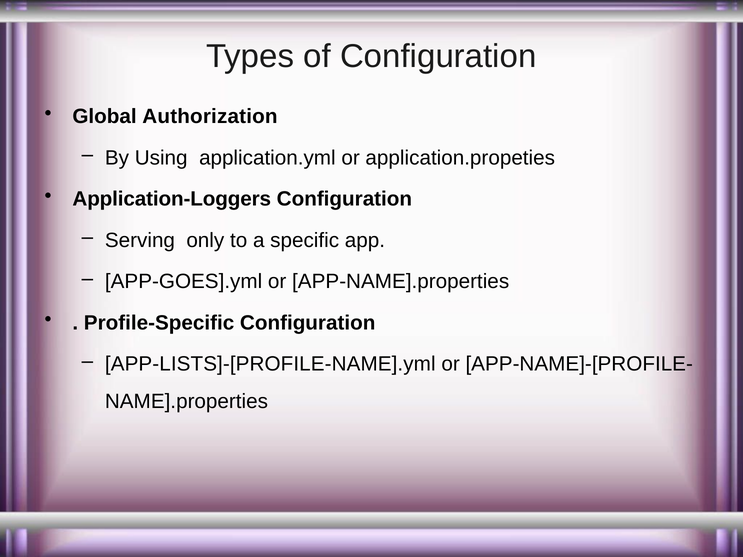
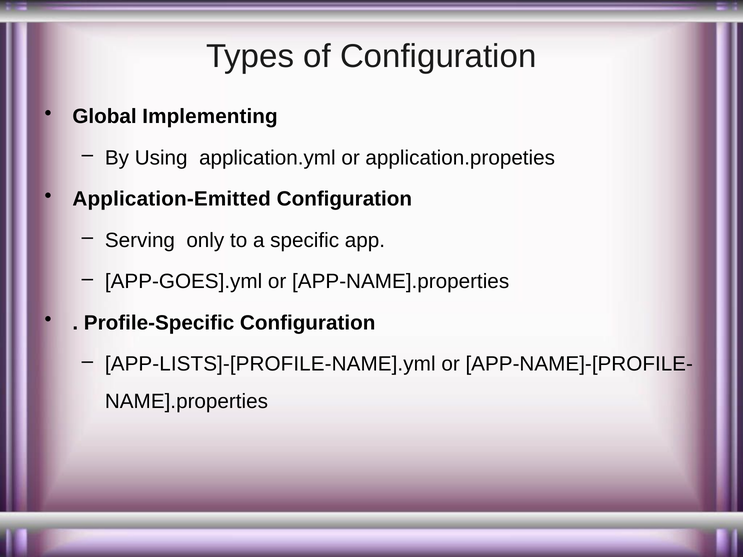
Authorization: Authorization -> Implementing
Application-Loggers: Application-Loggers -> Application-Emitted
